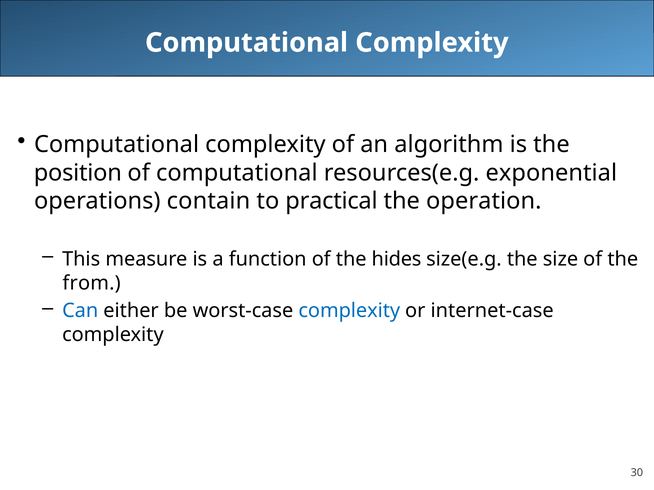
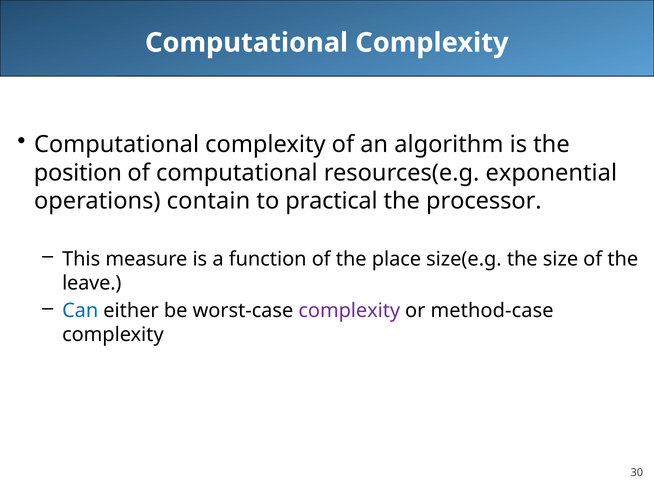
operation: operation -> processor
hides: hides -> place
from: from -> leave
complexity at (349, 311) colour: blue -> purple
internet-case: internet-case -> method-case
